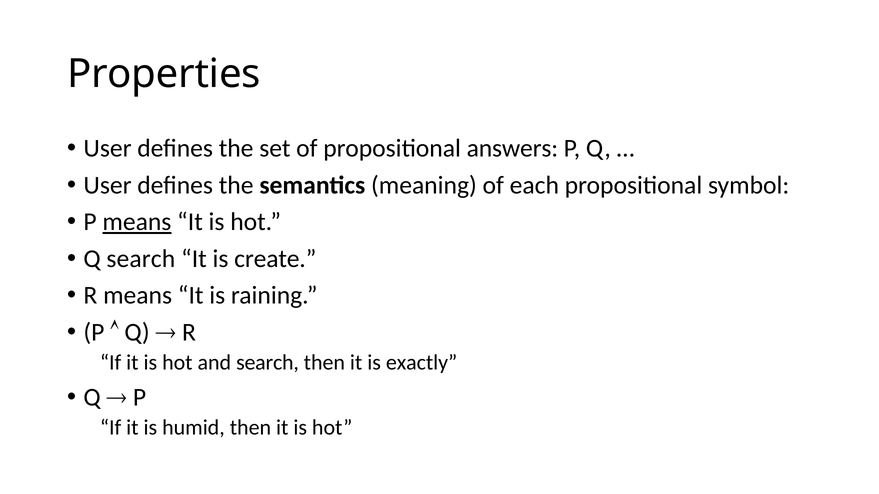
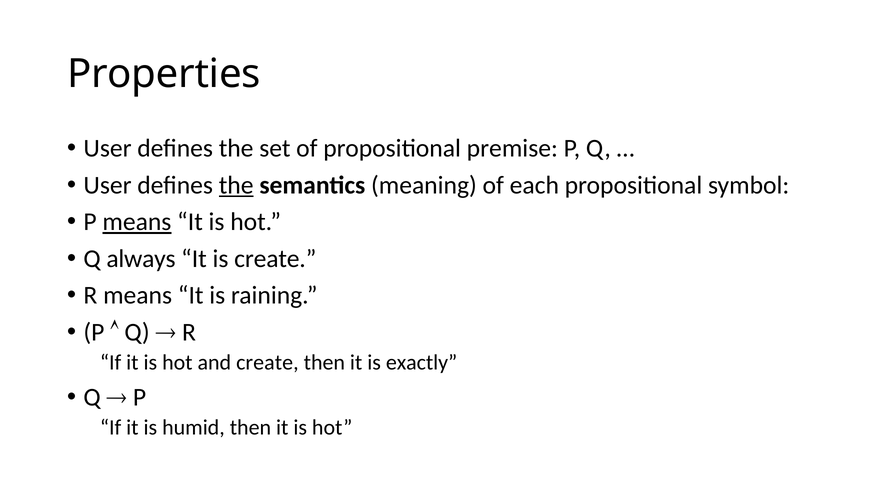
answers: answers -> premise
the at (236, 185) underline: none -> present
Q search: search -> always
and search: search -> create
